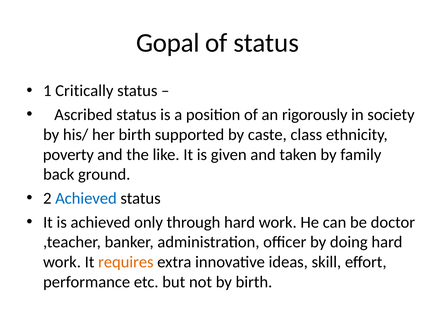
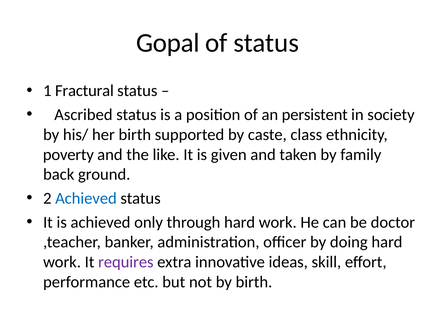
Critically: Critically -> Fractural
rigorously: rigorously -> persistent
requires colour: orange -> purple
